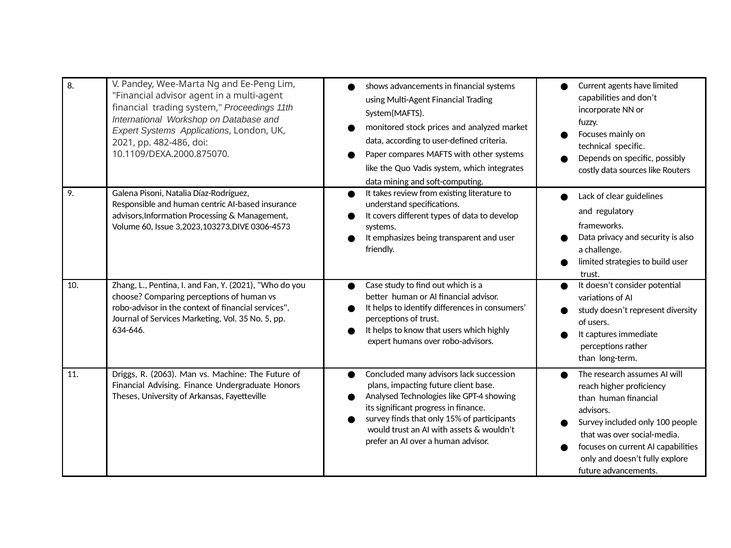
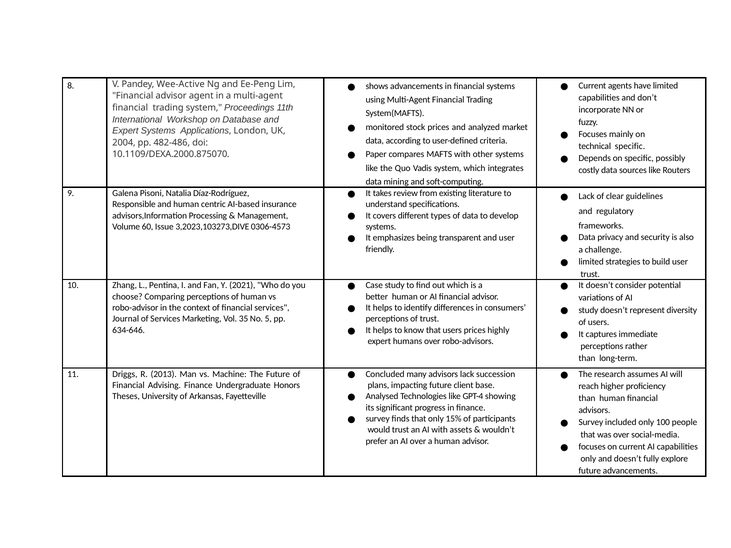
Wee-Marta: Wee-Marta -> Wee-Active
2021 at (124, 143): 2021 -> 2004
users which: which -> prices
2063: 2063 -> 2013
